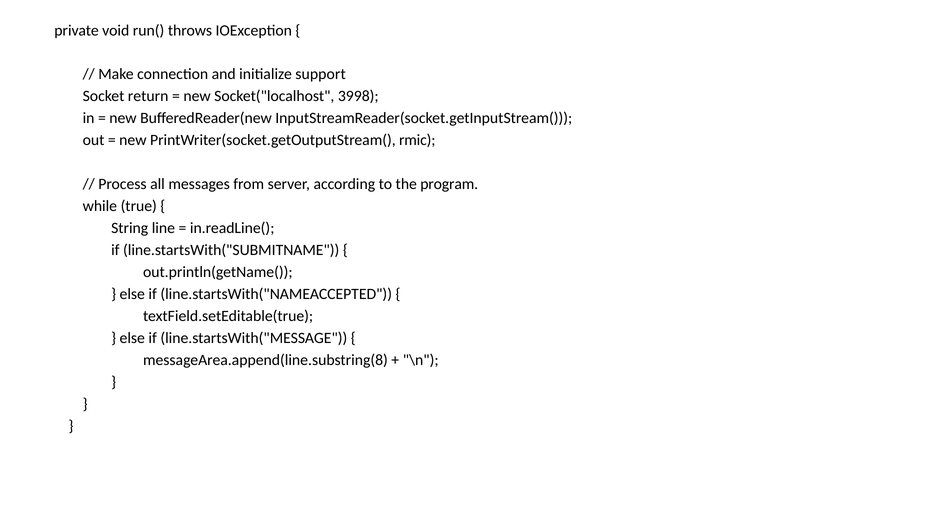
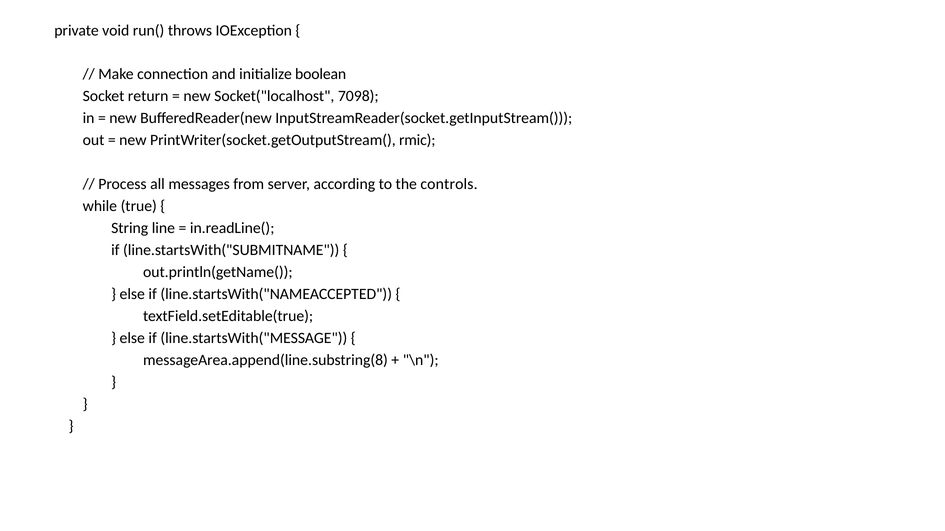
support: support -> boolean
3998: 3998 -> 7098
program: program -> controls
